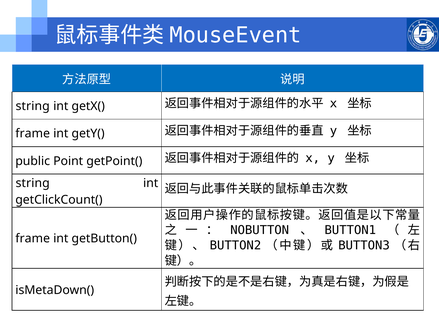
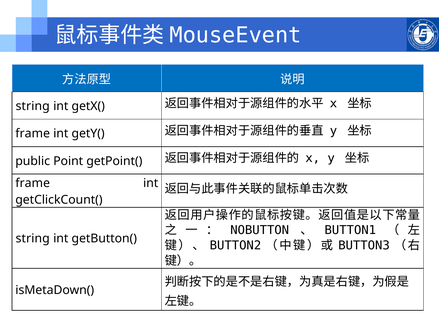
string at (33, 183): string -> frame
frame at (33, 239): frame -> string
